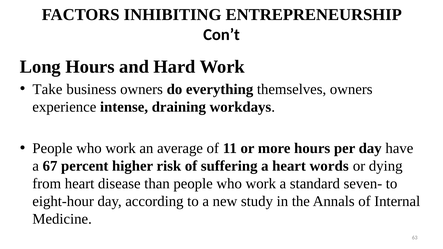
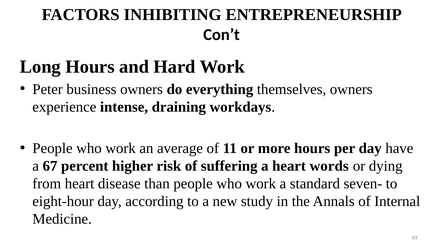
Take: Take -> Peter
